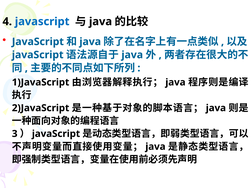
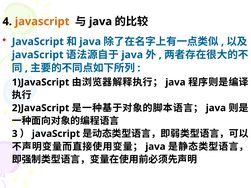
javascript at (42, 22) colour: blue -> orange
